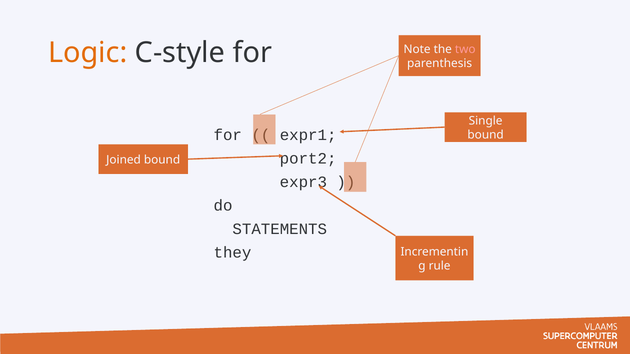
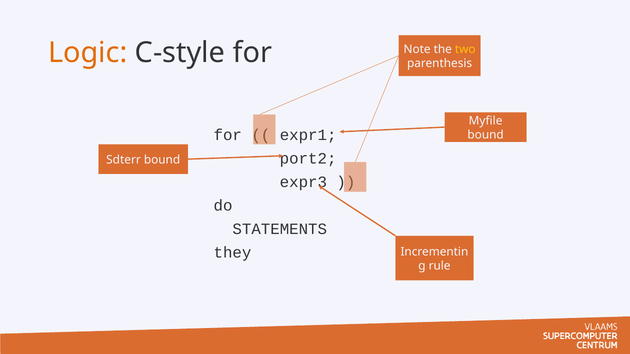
two colour: pink -> yellow
Single: Single -> Myfile
Joined: Joined -> Sdterr
